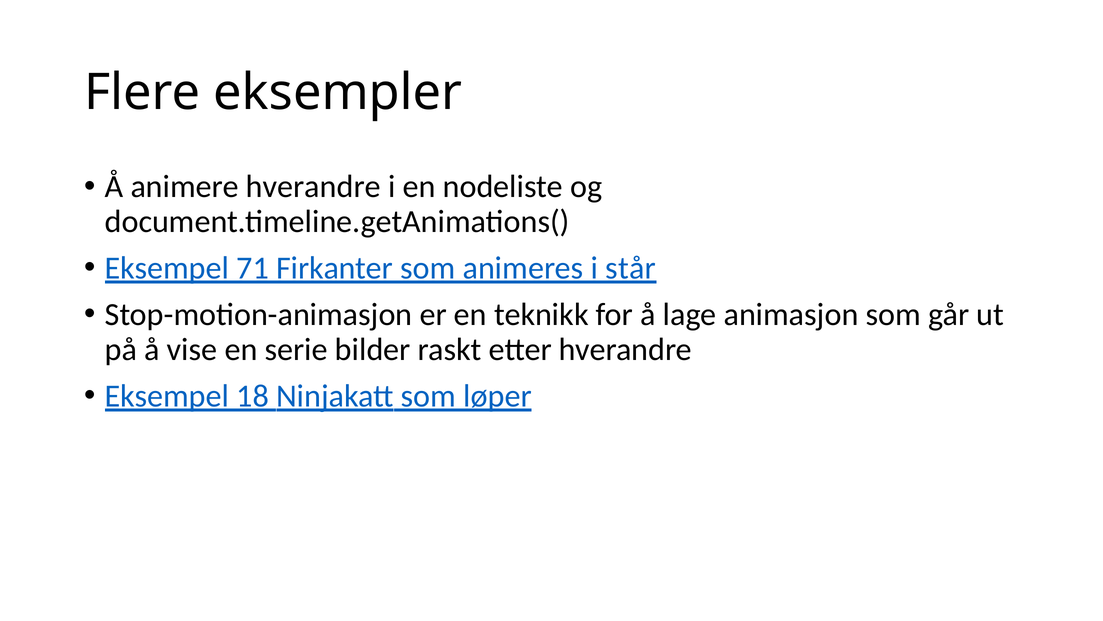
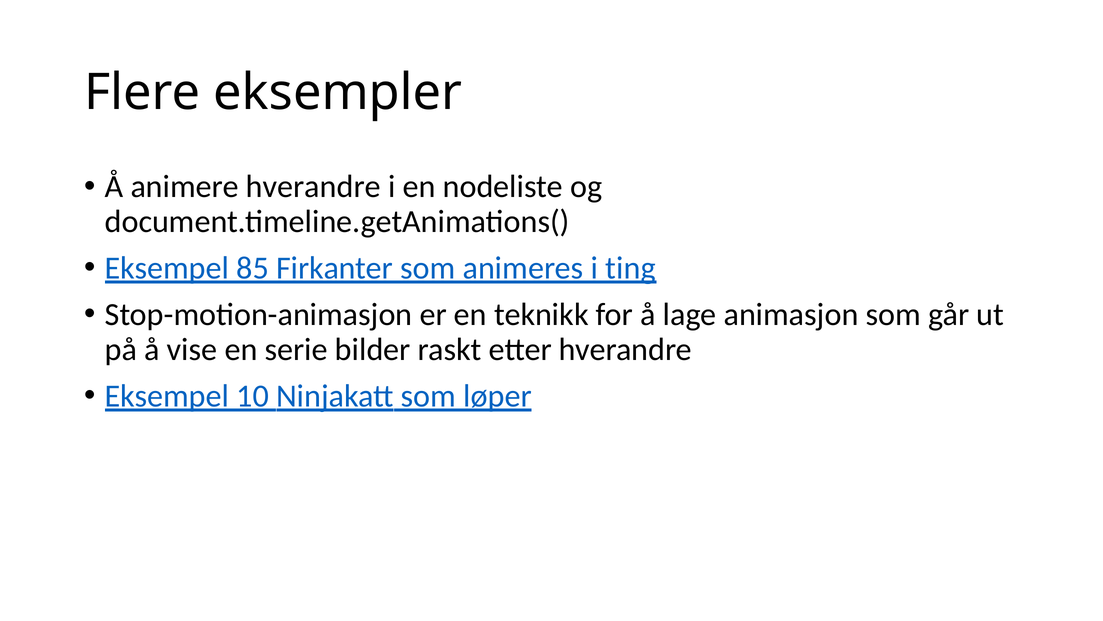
71: 71 -> 85
står: står -> ting
18: 18 -> 10
